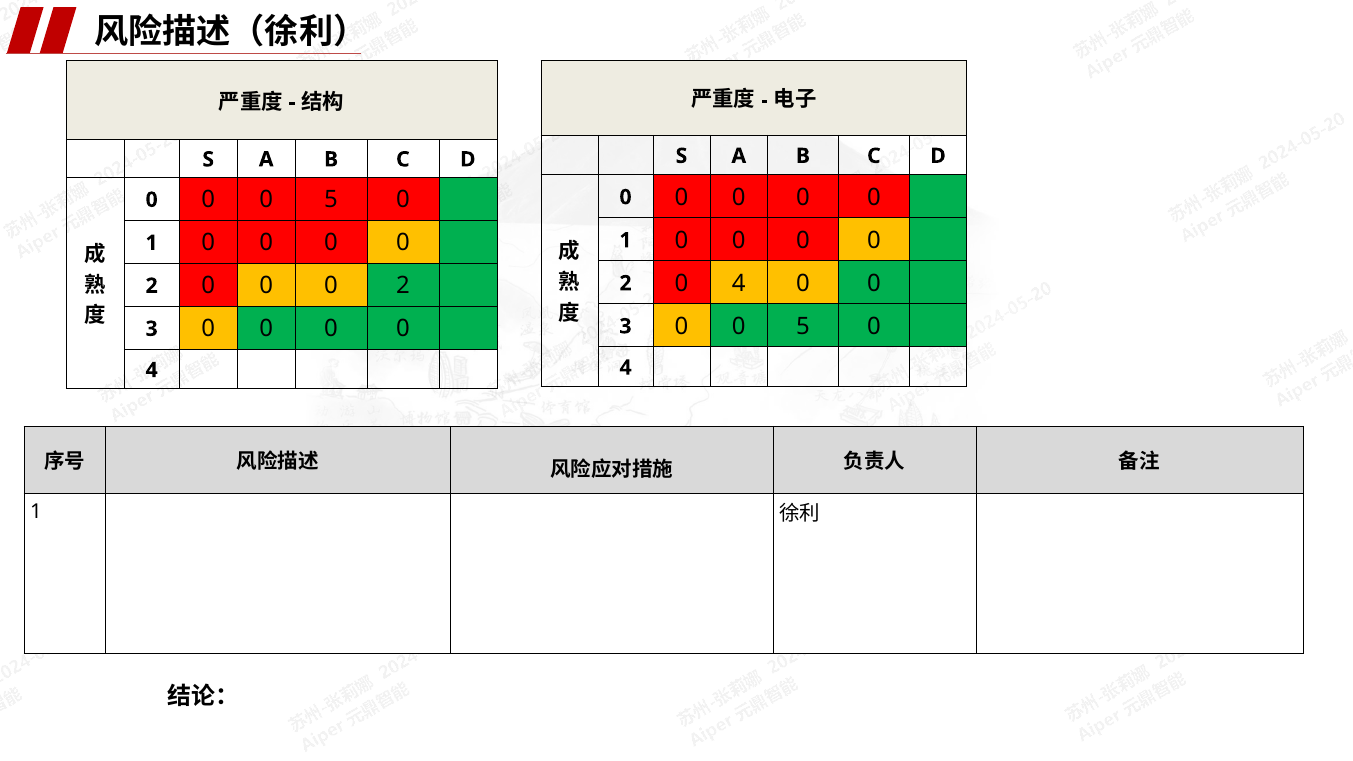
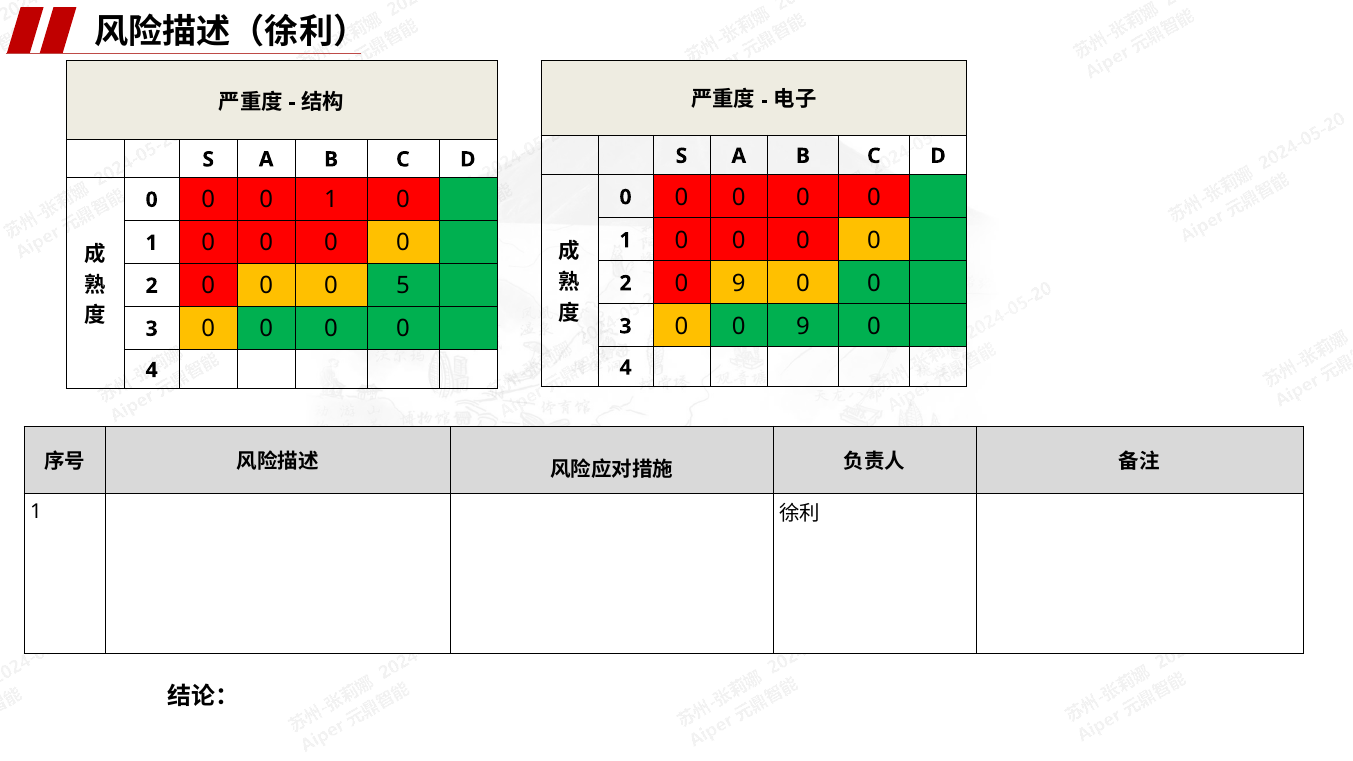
5 at (331, 200): 5 -> 1
2 0 4: 4 -> 9
2 at (403, 286): 2 -> 5
3 0 0 5: 5 -> 9
